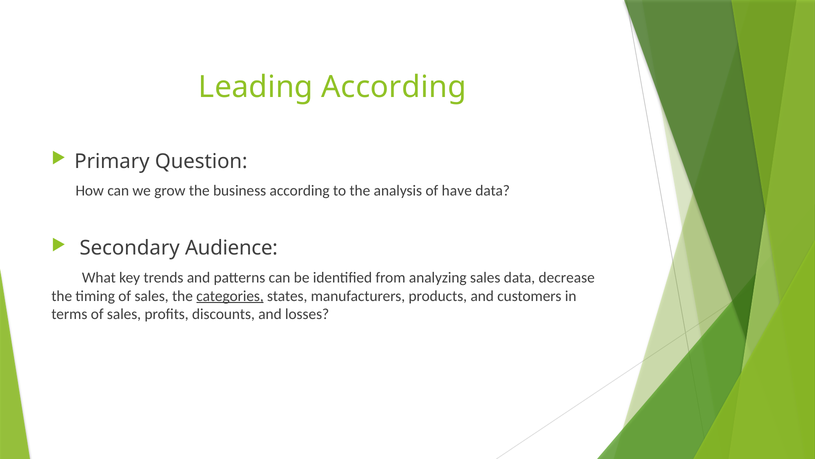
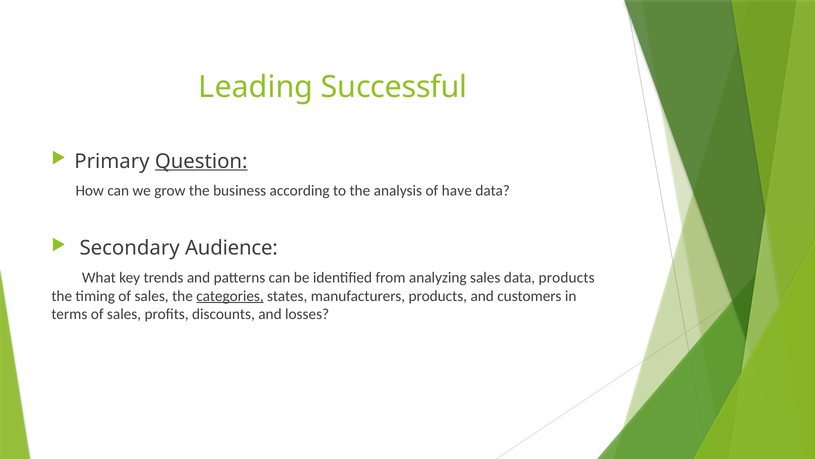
Leading According: According -> Successful
Question underline: none -> present
data decrease: decrease -> products
